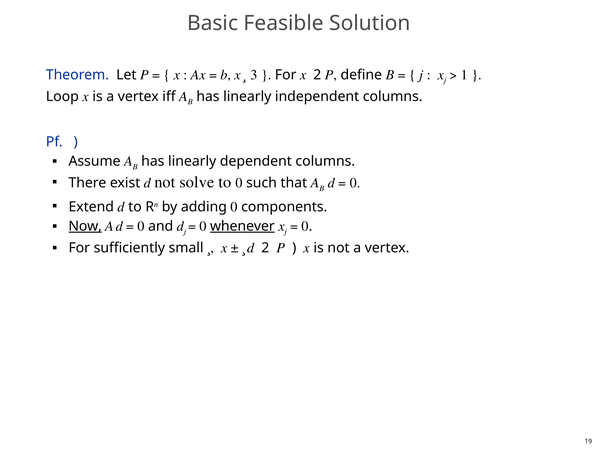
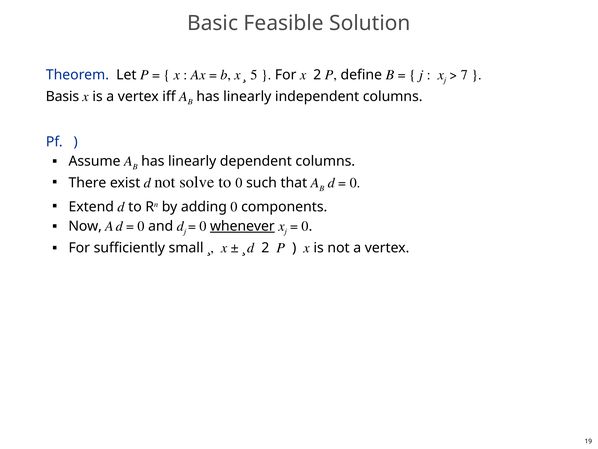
3: 3 -> 5
1: 1 -> 7
Loop: Loop -> Basis
Now underline: present -> none
